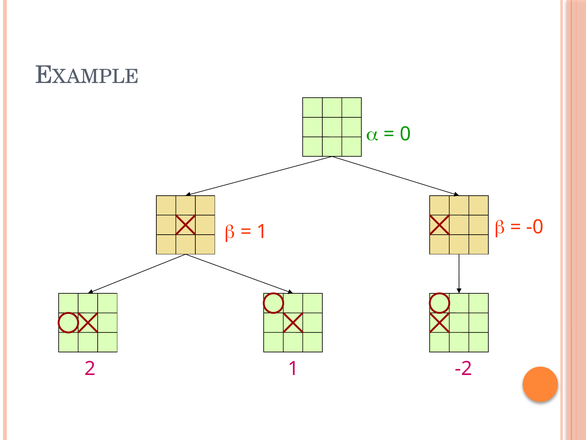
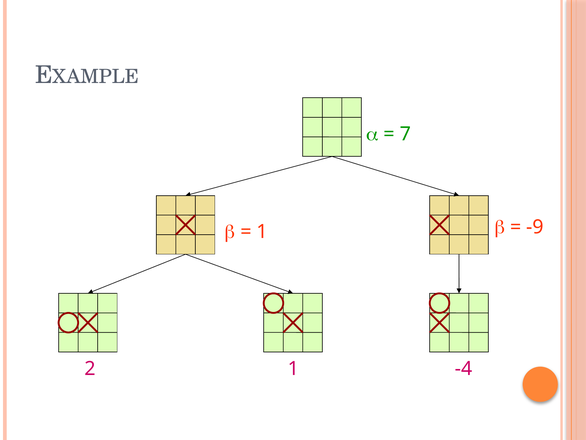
0: 0 -> 7
-0: -0 -> -9
-2: -2 -> -4
